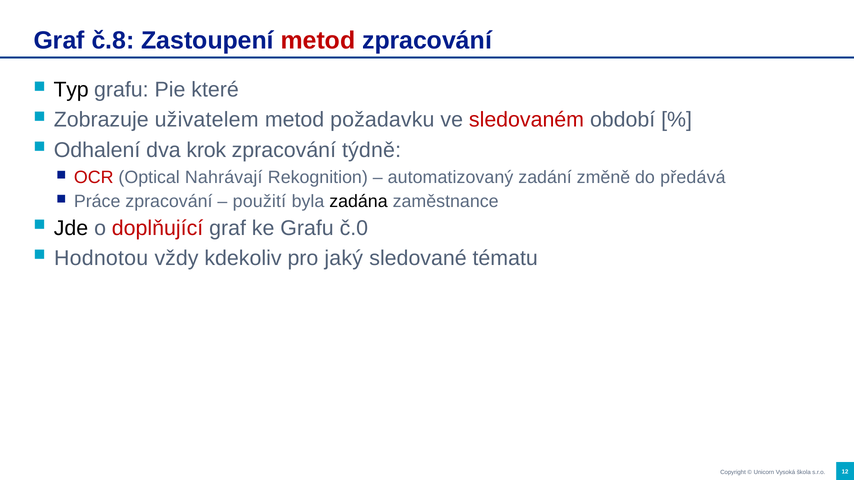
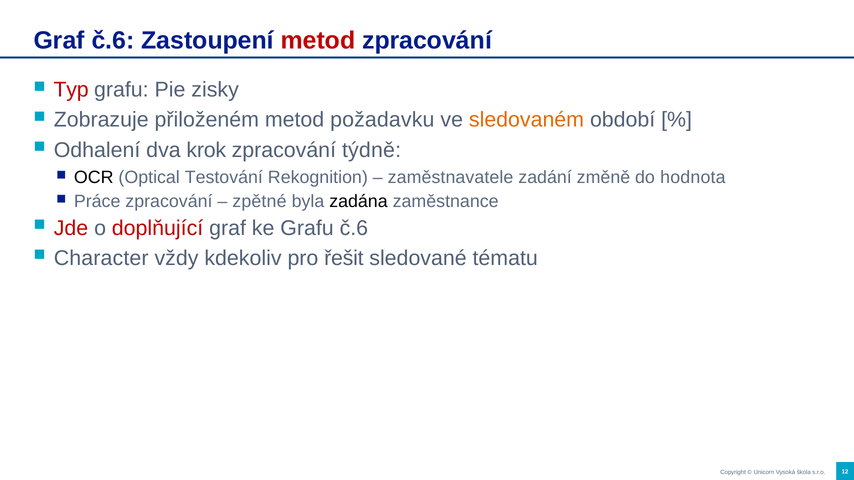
Graf č.8: č.8 -> č.6
Typ colour: black -> red
které: které -> zisky
uživatelem: uživatelem -> přiloženém
sledovaném colour: red -> orange
OCR colour: red -> black
Nahrávají: Nahrávají -> Testování
automatizovaný: automatizovaný -> zaměstnavatele
předává: předává -> hodnota
použití: použití -> zpětné
Jde colour: black -> red
Grafu č.0: č.0 -> č.6
Hodnotou: Hodnotou -> Character
jaký: jaký -> řešit
